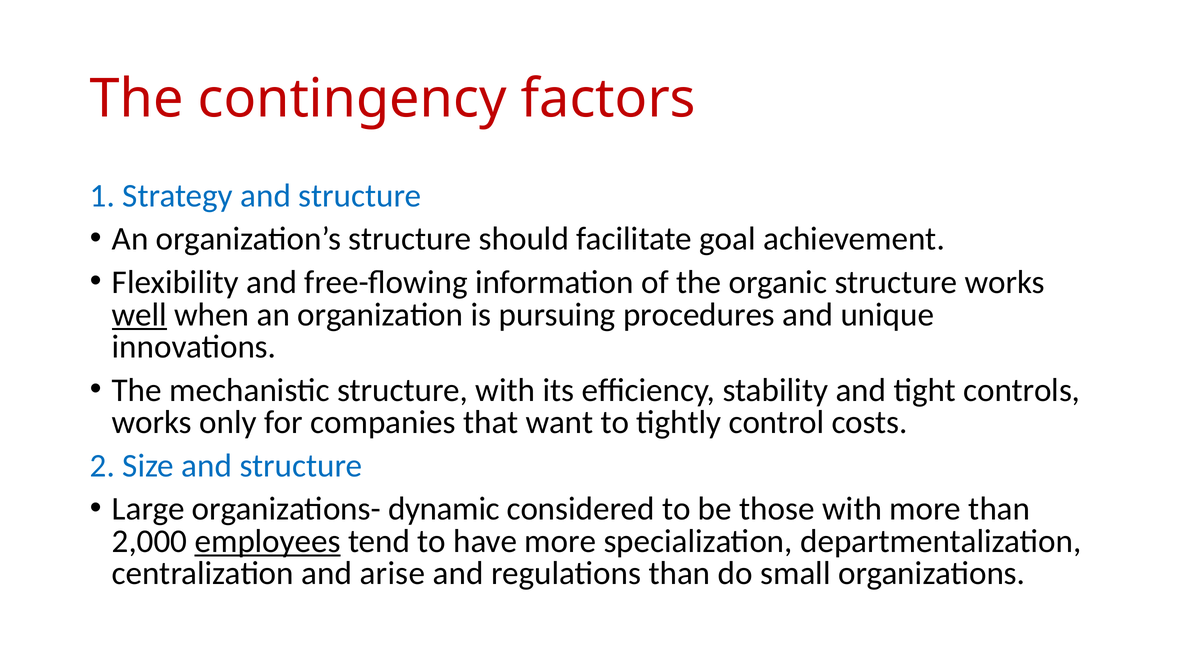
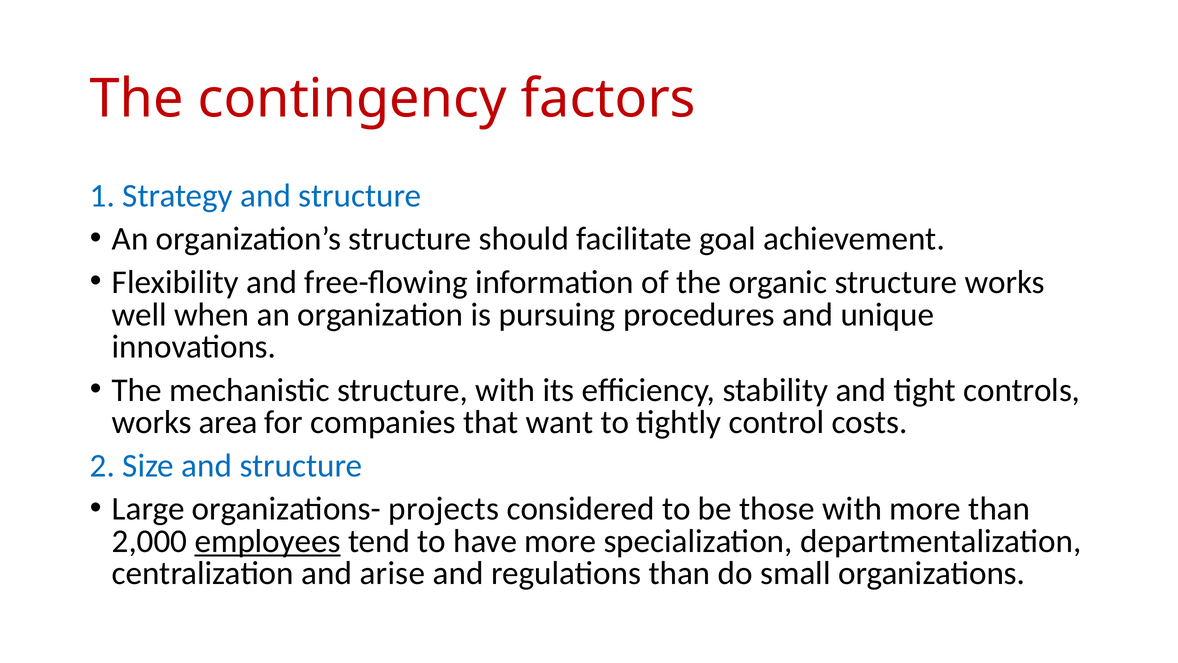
well underline: present -> none
only: only -> area
dynamic: dynamic -> projects
